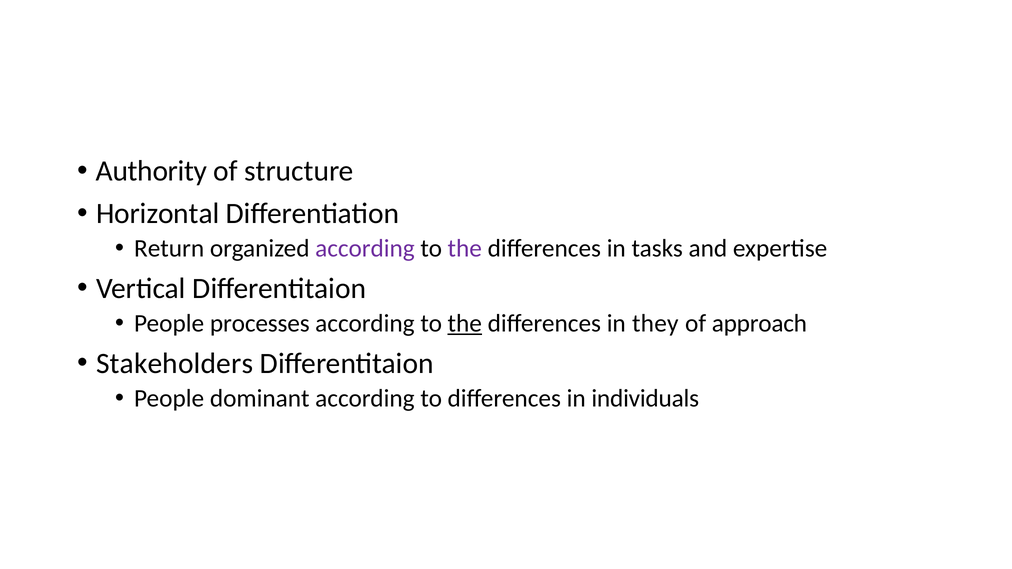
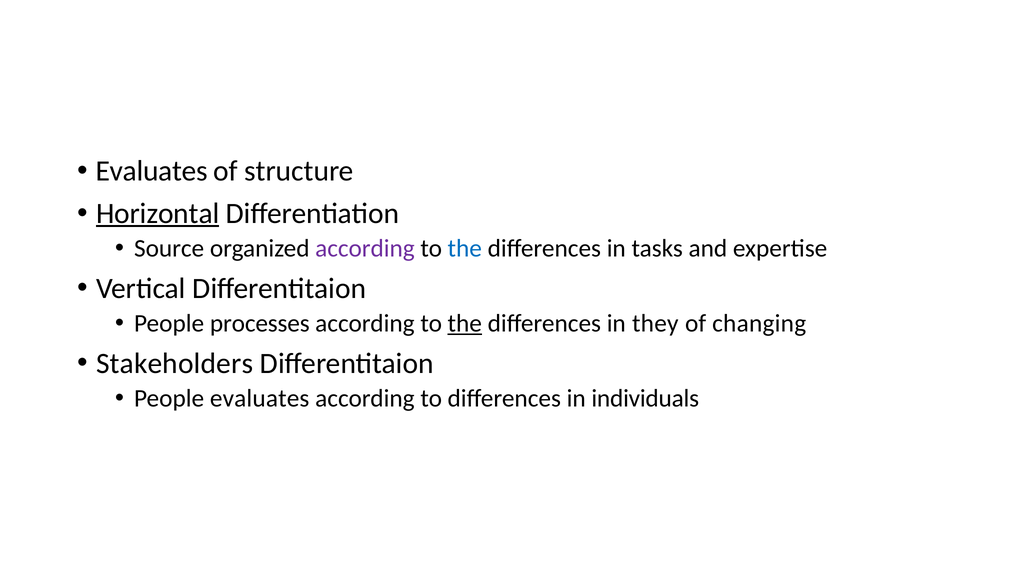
Authority at (152, 171): Authority -> Evaluates
Horizontal underline: none -> present
Return: Return -> Source
the at (465, 248) colour: purple -> blue
approach: approach -> changing
People dominant: dominant -> evaluates
